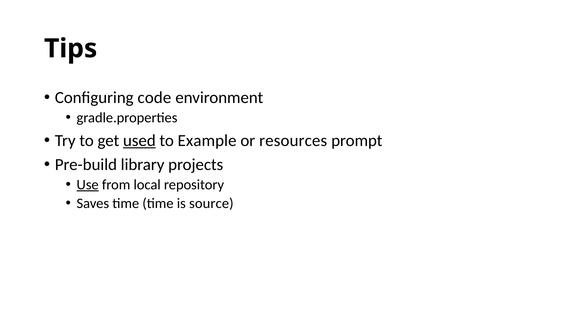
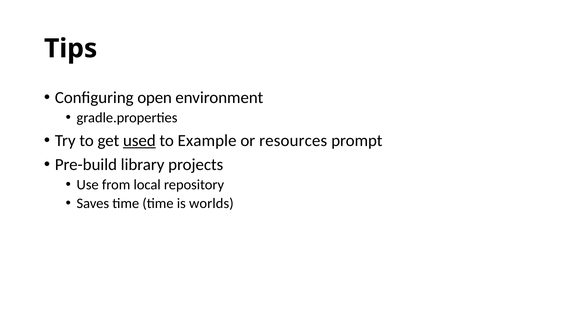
code: code -> open
Use underline: present -> none
source: source -> worlds
